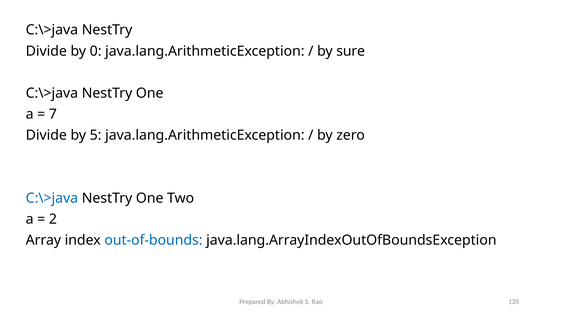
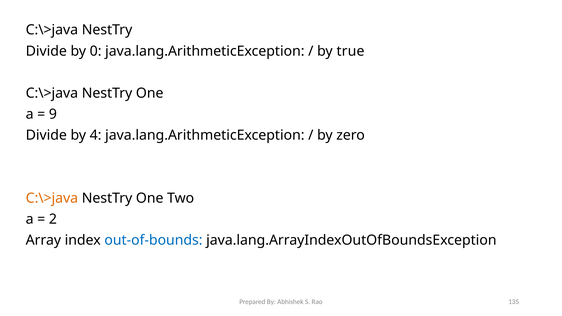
sure: sure -> true
7: 7 -> 9
5: 5 -> 4
C:\>java at (52, 198) colour: blue -> orange
